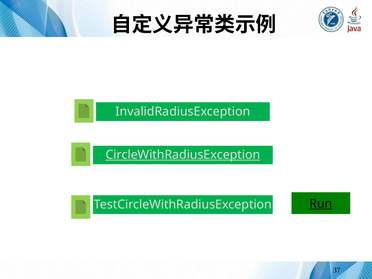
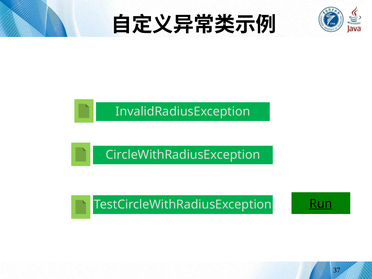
CircleWithRadiusException underline: present -> none
